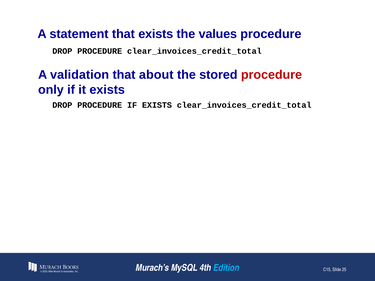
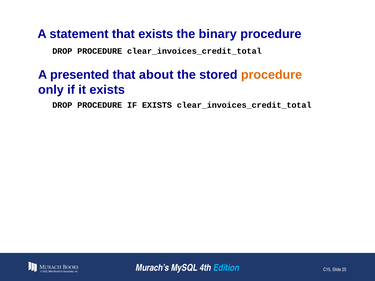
values: values -> binary
validation: validation -> presented
procedure at (272, 75) colour: red -> orange
